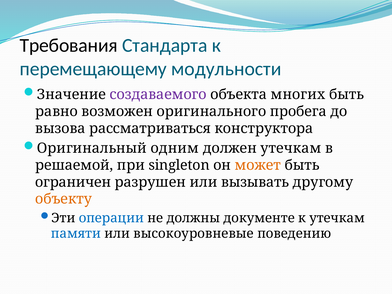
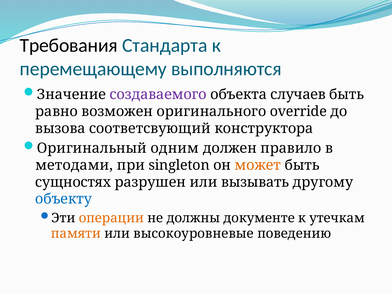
модульности: модульности -> выполняются
многих: многих -> случаев
пробега: пробега -> override
рассматриваться: рассматриваться -> соответсвующий
должен утечкам: утечкам -> правило
решаемой: решаемой -> методами
ограничен: ограничен -> сущностях
объекту colour: orange -> blue
операции colour: blue -> orange
памяти colour: blue -> orange
